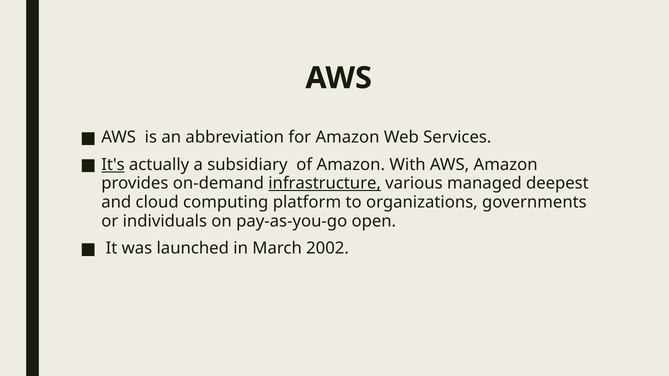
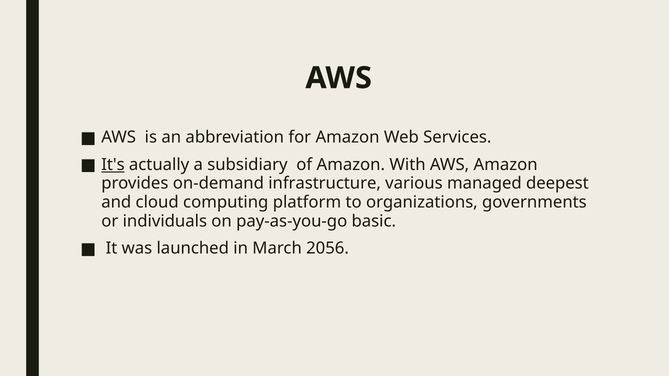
infrastructure underline: present -> none
open: open -> basic
2002: 2002 -> 2056
